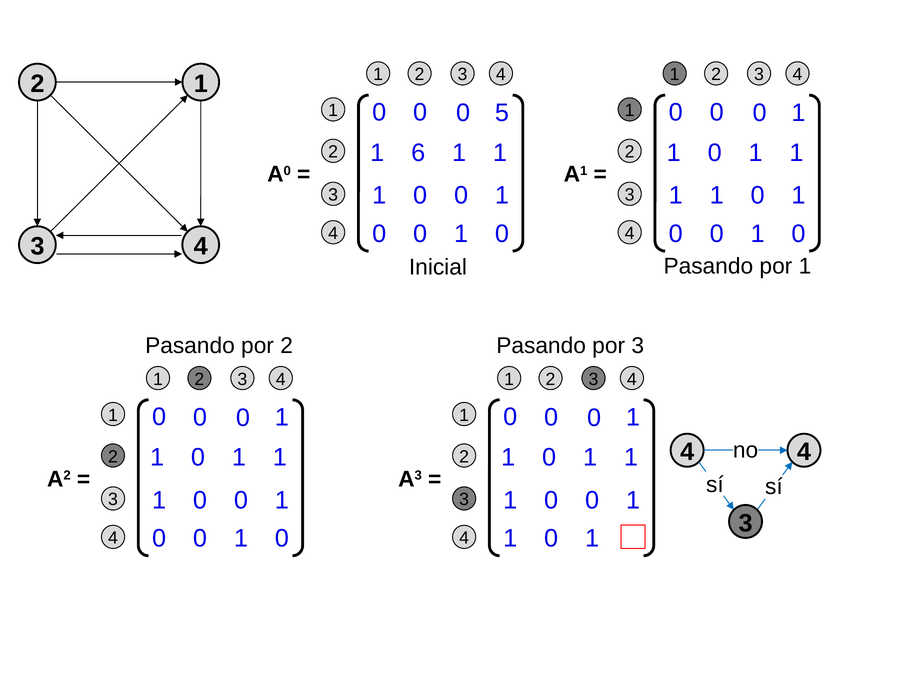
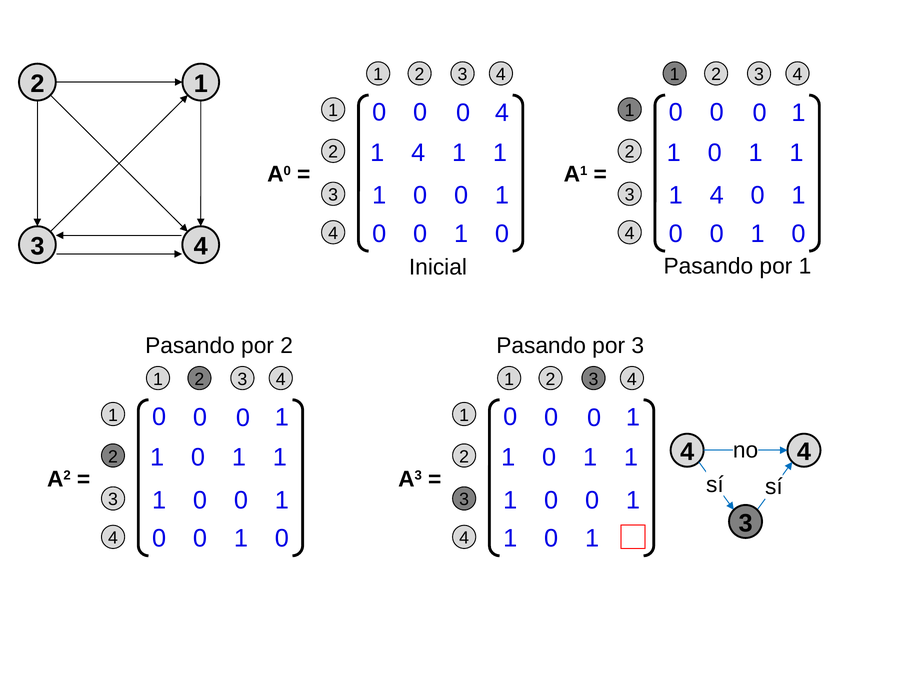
0 5: 5 -> 4
6 at (418, 153): 6 -> 4
1 at (717, 195): 1 -> 4
